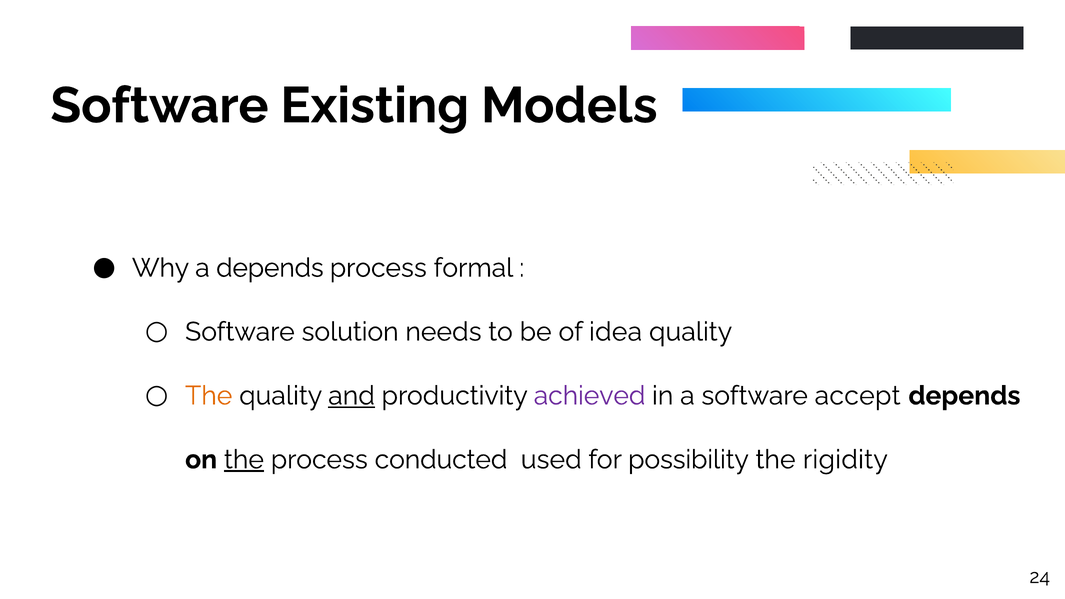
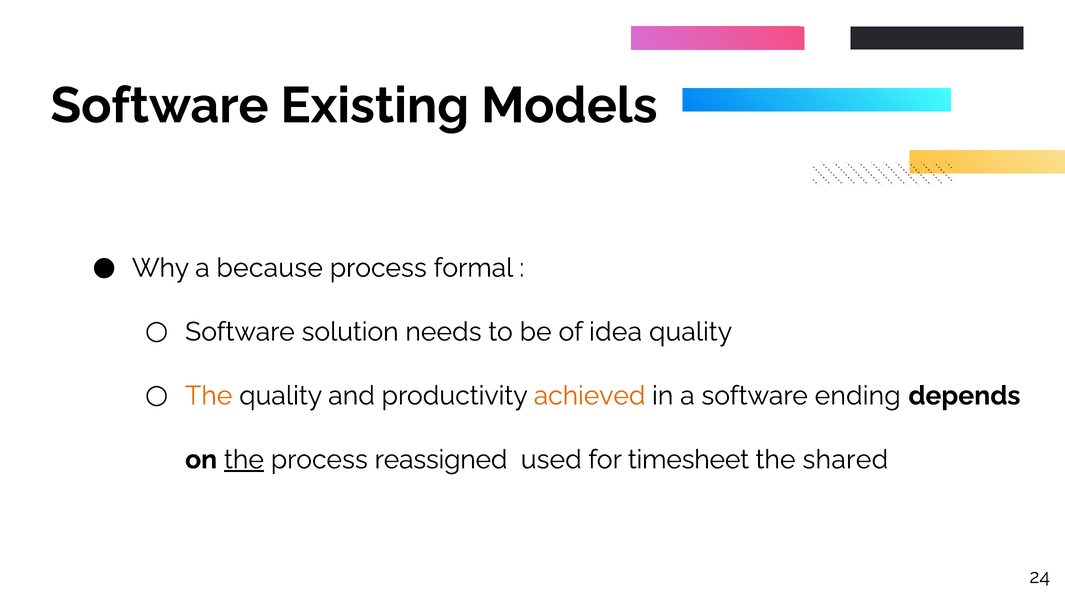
a depends: depends -> because
and underline: present -> none
achieved colour: purple -> orange
accept: accept -> ending
conducted: conducted -> reassigned
possibility: possibility -> timesheet
rigidity: rigidity -> shared
